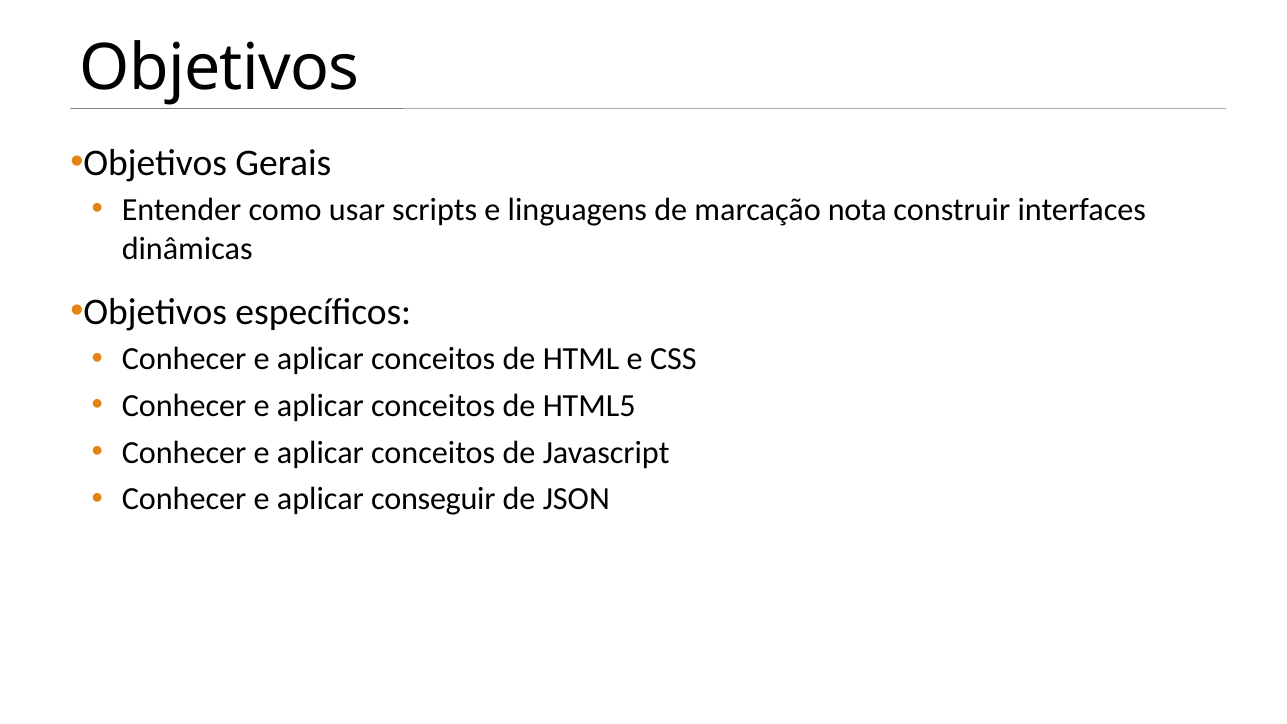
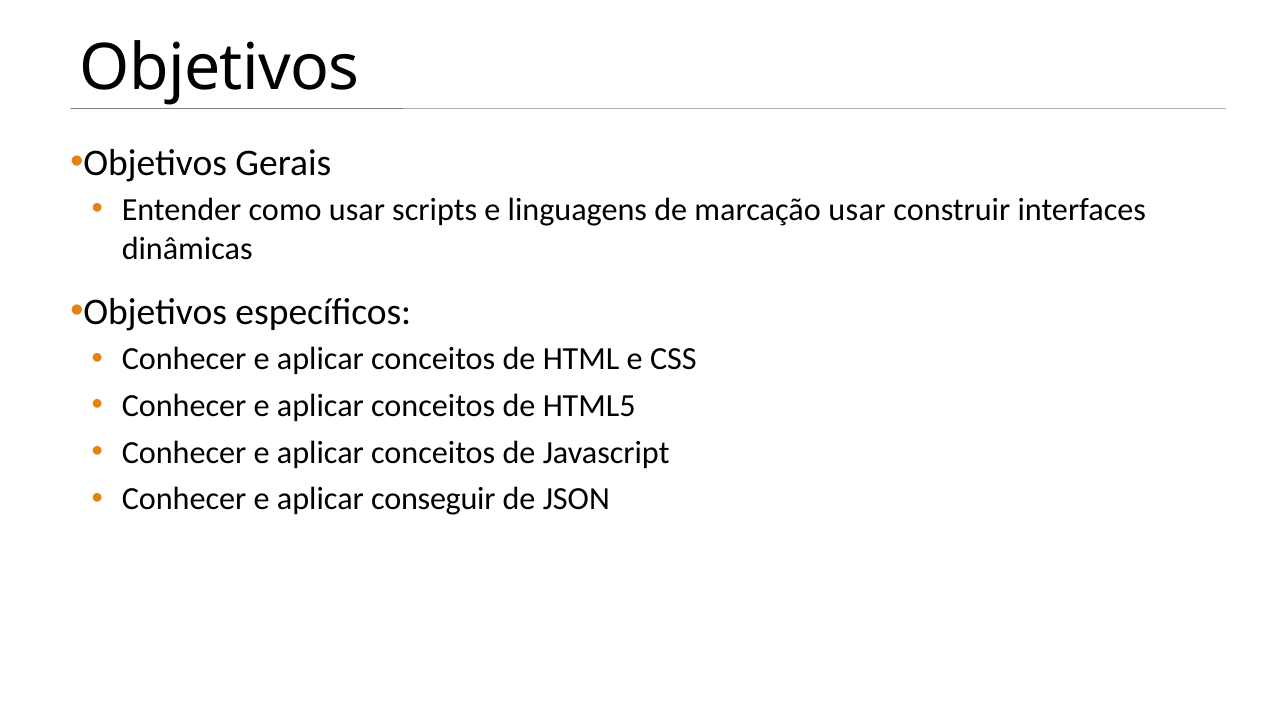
marcação nota: nota -> usar
